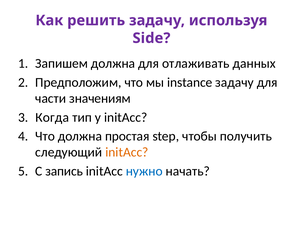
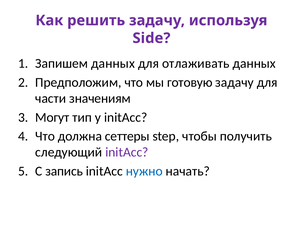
Запишем должна: должна -> данных
instance: instance -> готовую
Когда: Когда -> Могут
простая: простая -> сеттеры
initAcc at (127, 152) colour: orange -> purple
